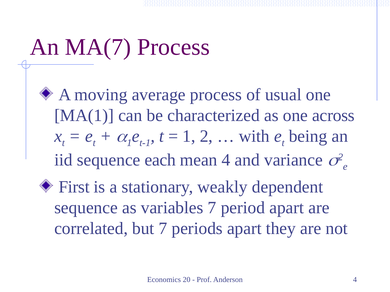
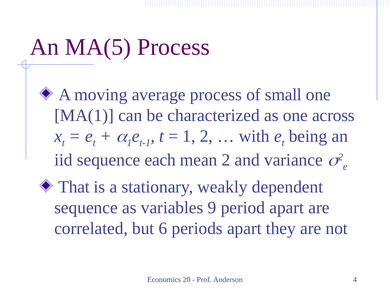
MA(7: MA(7 -> MA(5
usual: usual -> small
mean 4: 4 -> 2
First: First -> That
variables 7: 7 -> 9
but 7: 7 -> 6
